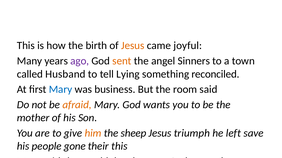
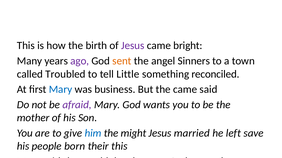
Jesus at (133, 46) colour: orange -> purple
joyful: joyful -> bright
Husband: Husband -> Troubled
Lying: Lying -> Little
the room: room -> came
afraid colour: orange -> purple
him colour: orange -> blue
sheep: sheep -> might
triumph: triumph -> married
gone: gone -> born
